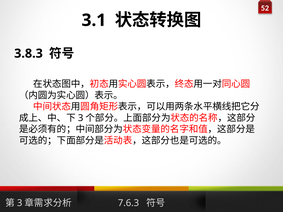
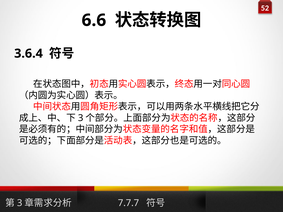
3.1: 3.1 -> 6.6
3.8.3: 3.8.3 -> 3.6.4
7.6.3: 7.6.3 -> 7.7.7
